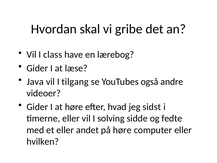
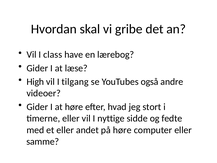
Java: Java -> High
sidst: sidst -> stort
solving: solving -> nyttige
hvilken: hvilken -> samme
